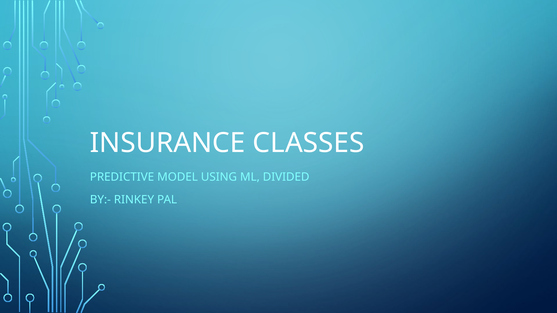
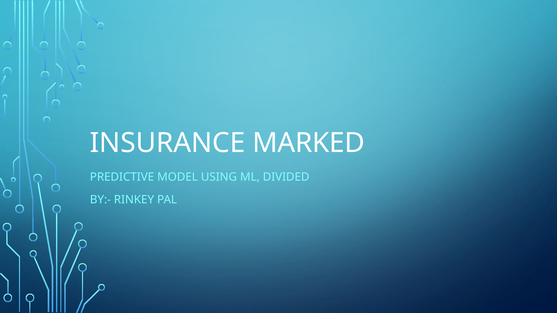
CLASSES: CLASSES -> MARKED
